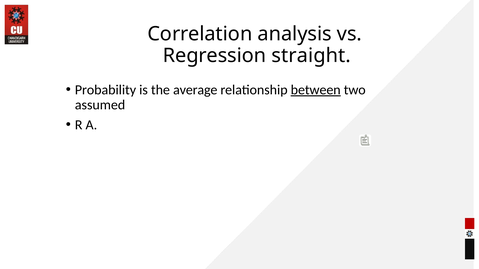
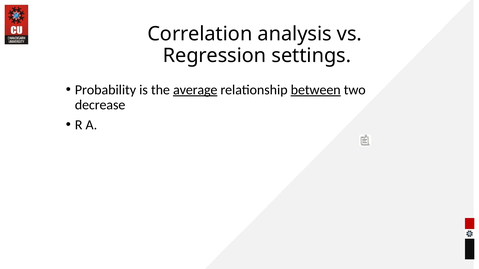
straight: straight -> settings
average underline: none -> present
assumed: assumed -> decrease
